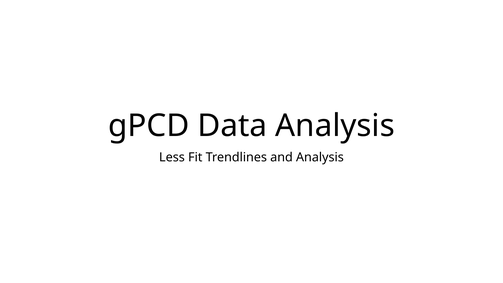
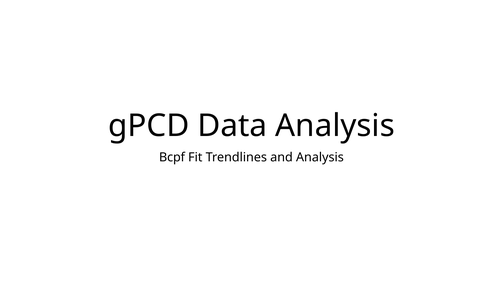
Less: Less -> Bcpf
